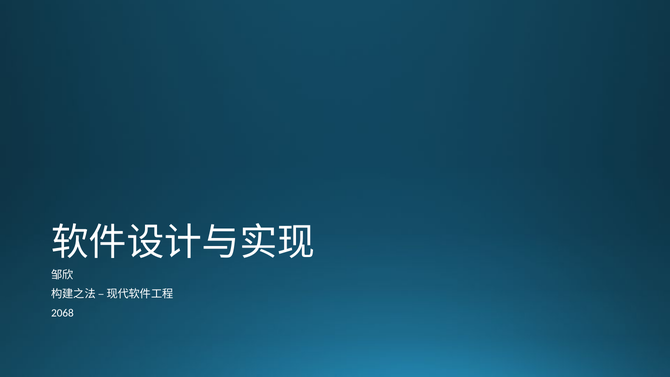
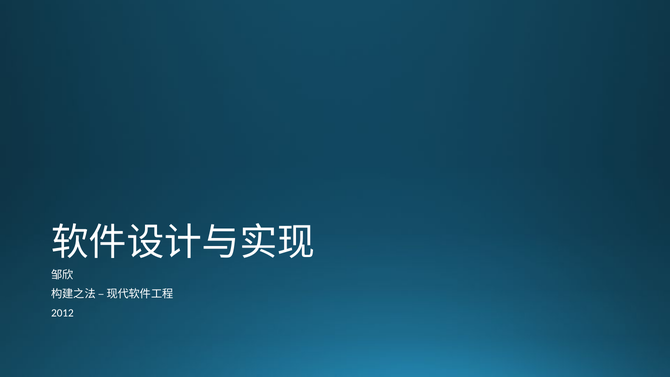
2068: 2068 -> 2012
